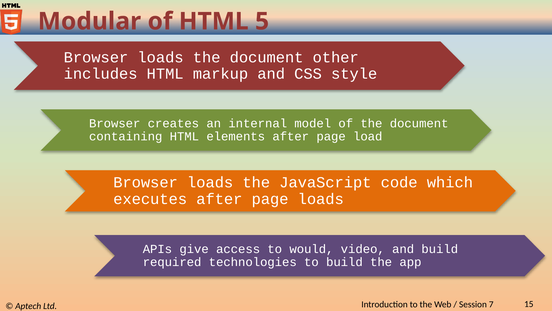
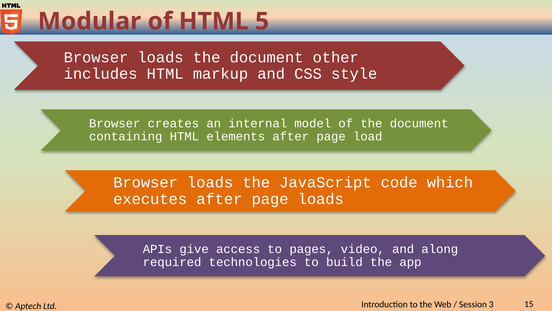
would: would -> pages
and build: build -> along
7: 7 -> 3
